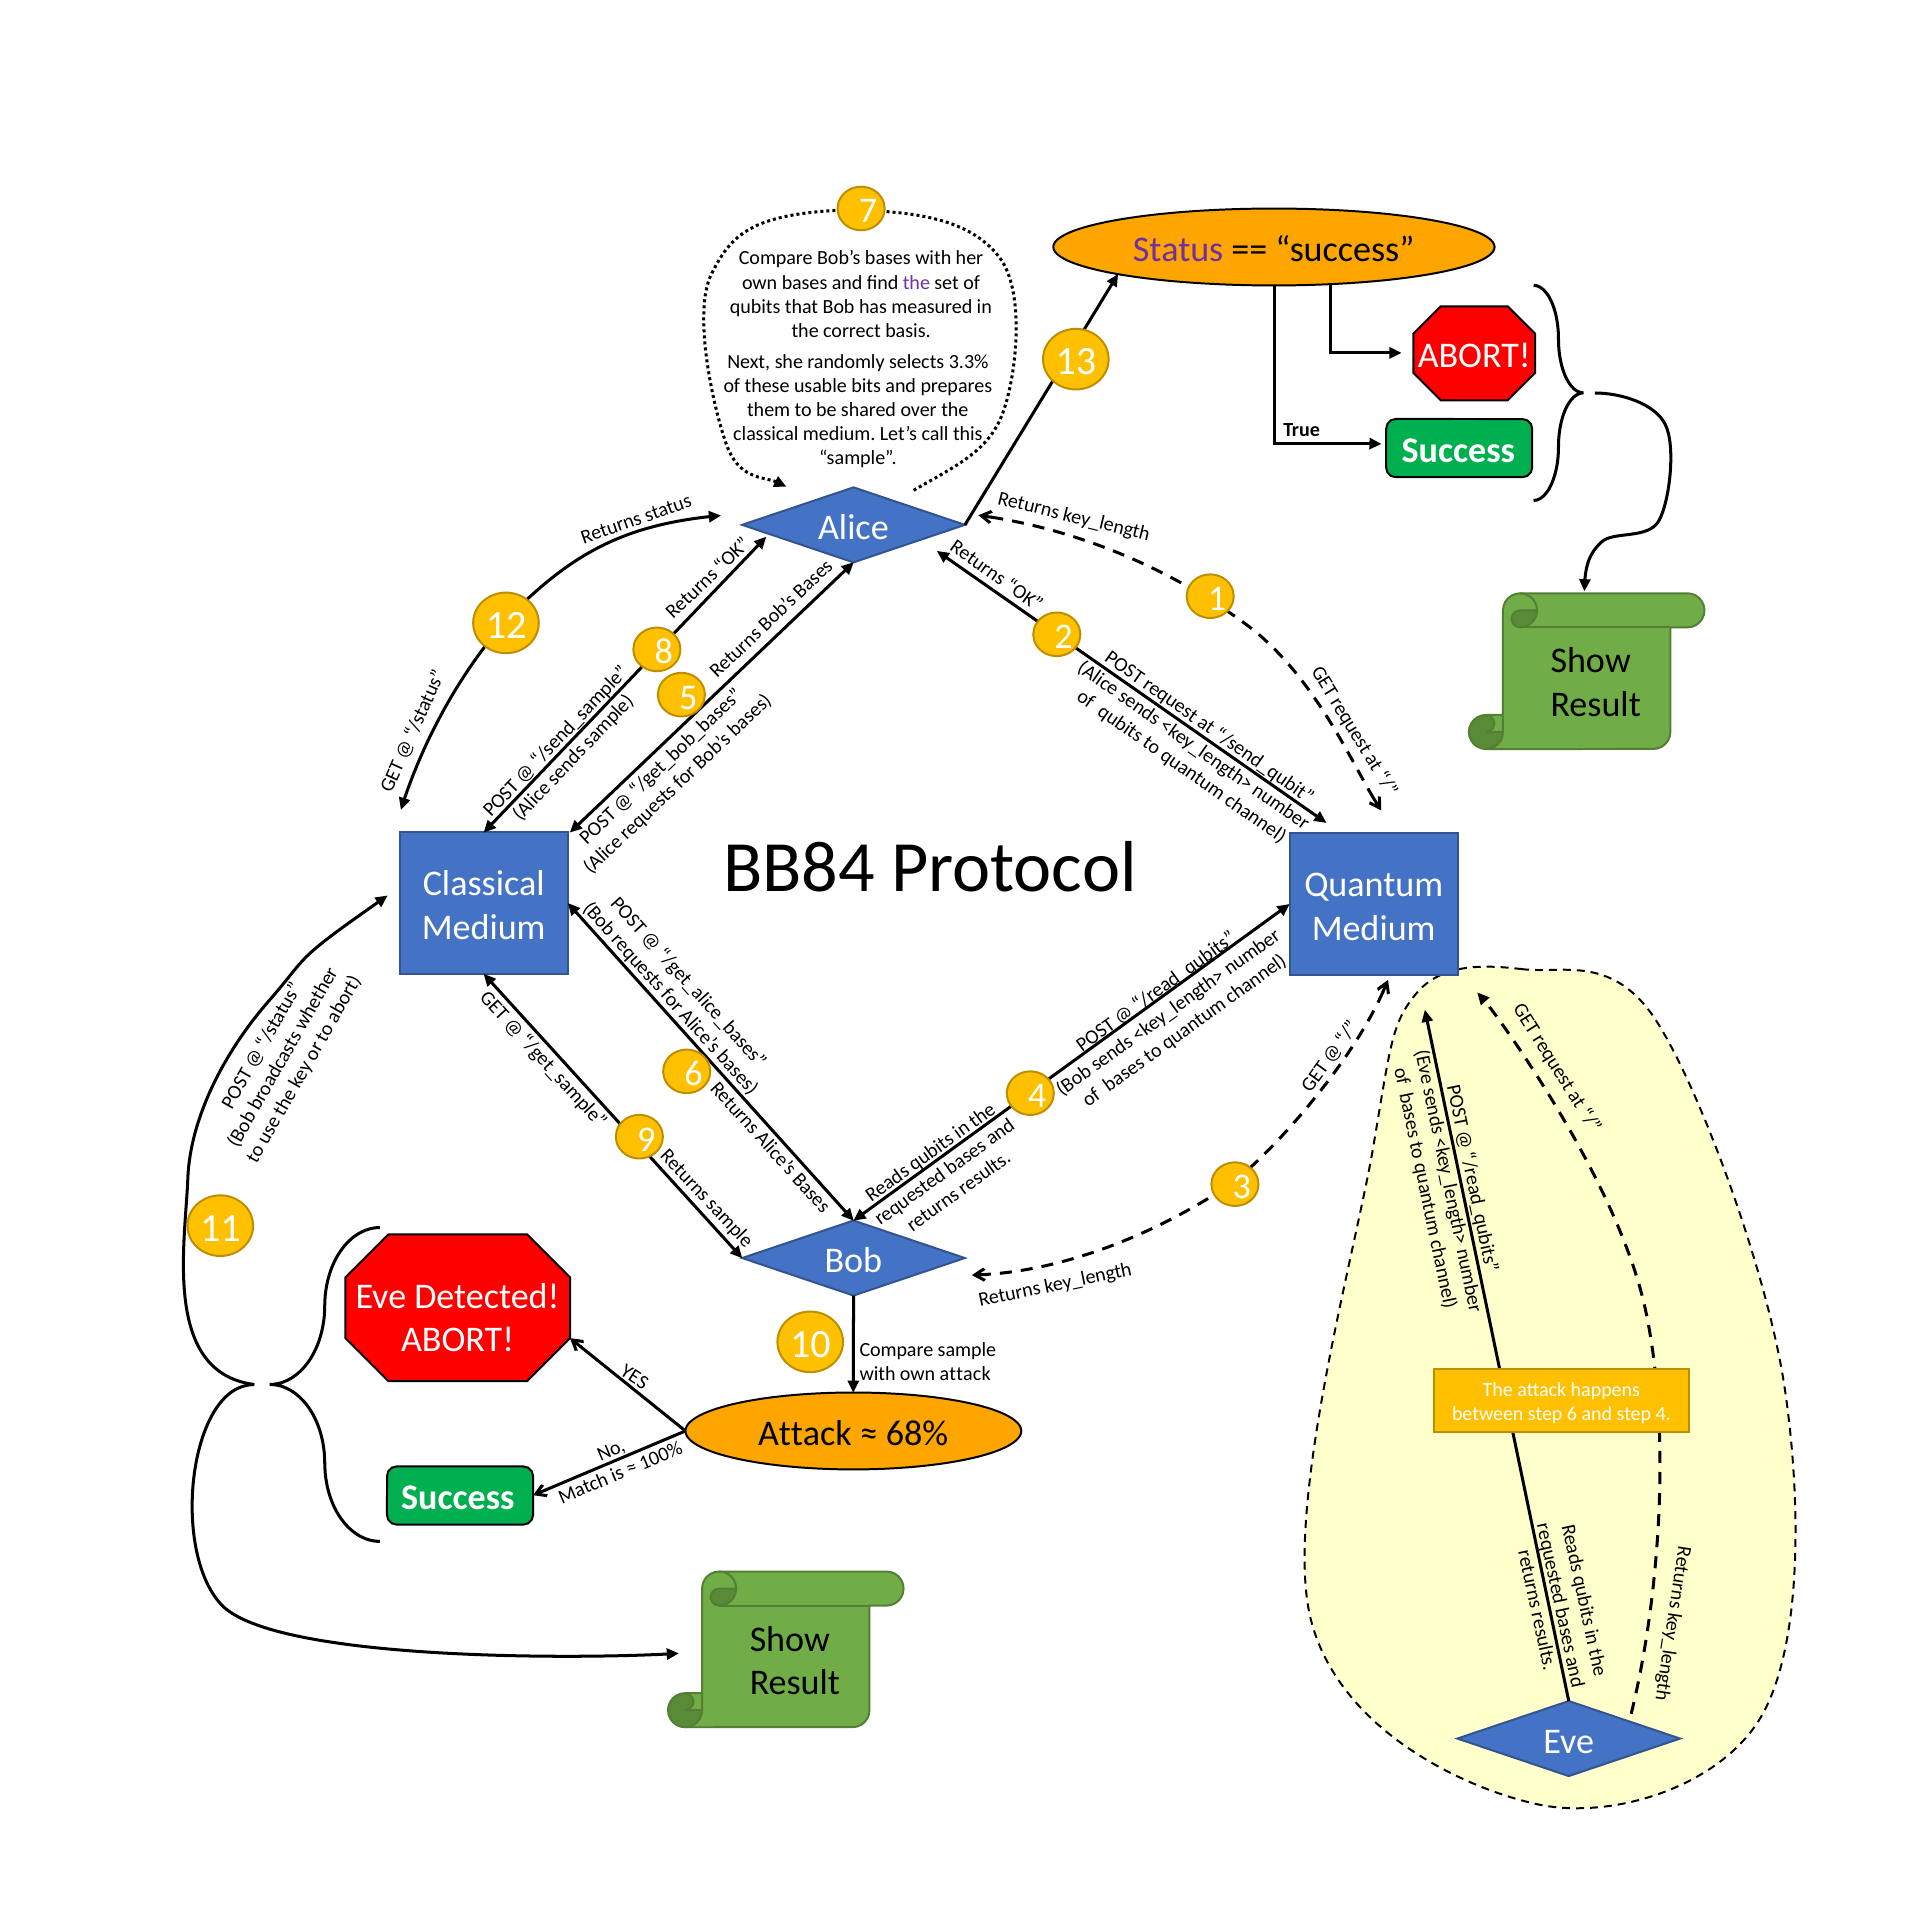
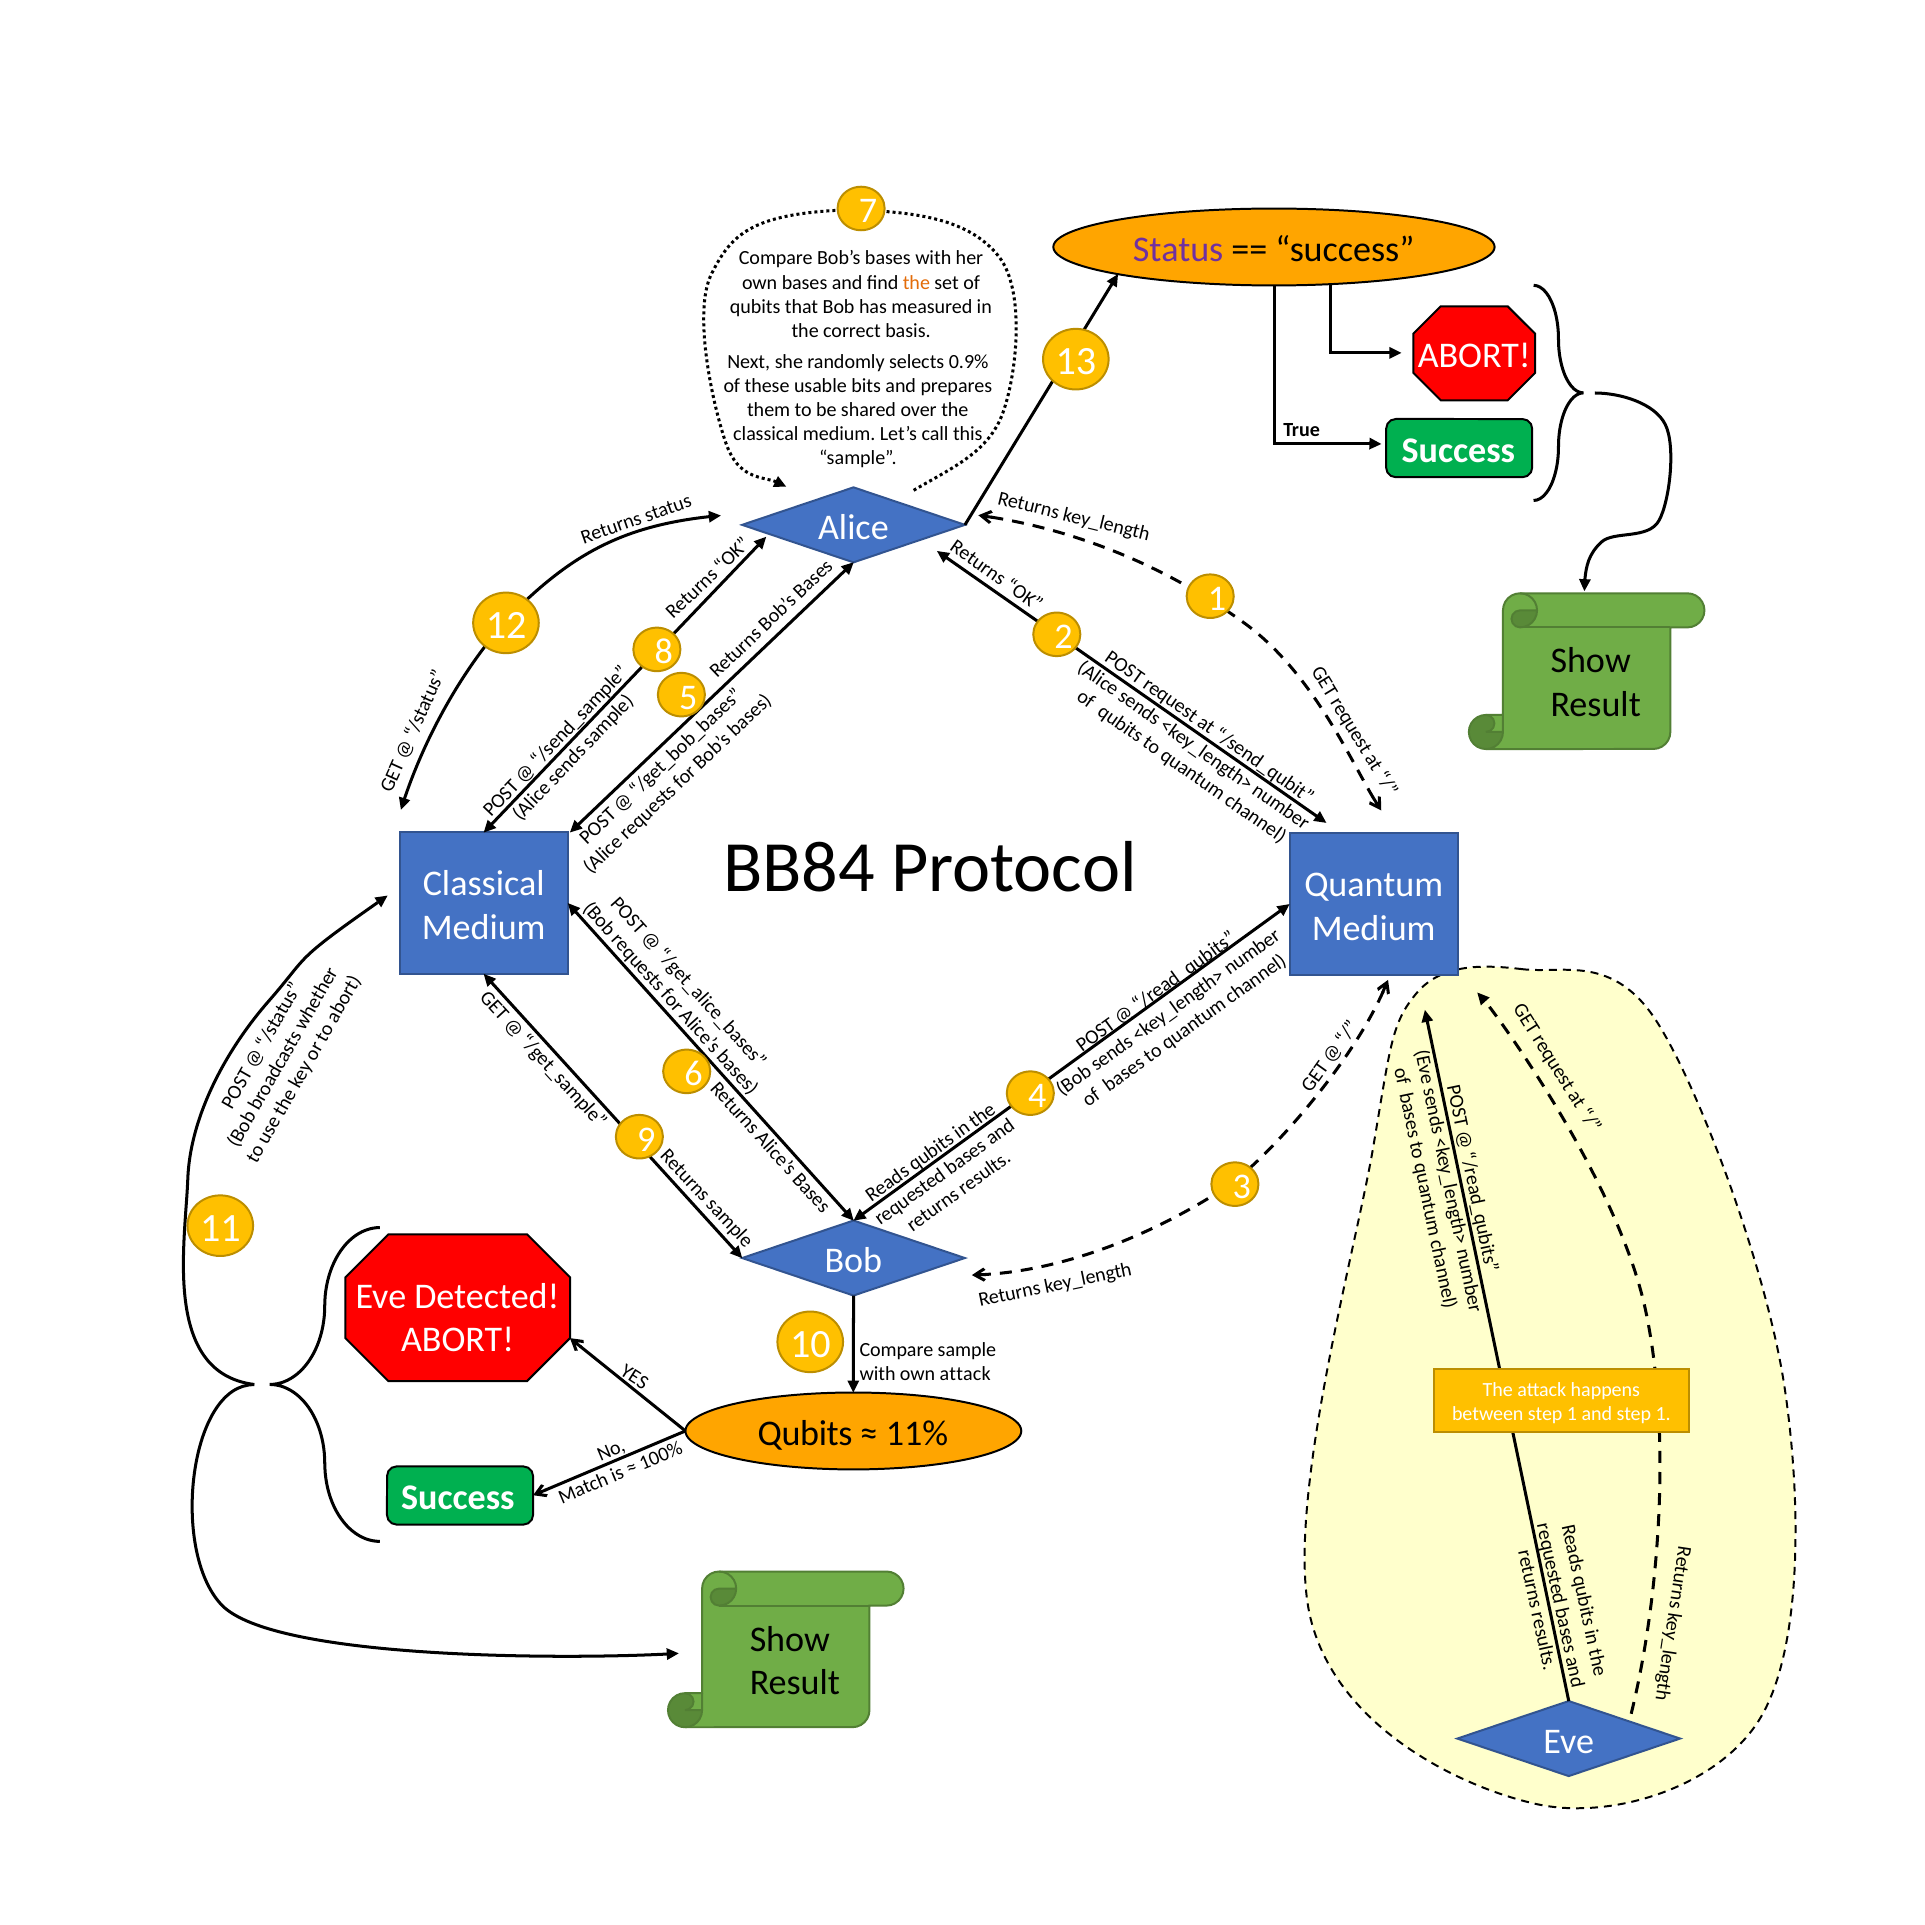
the at (916, 282) colour: purple -> orange
3.3%: 3.3% -> 0.9%
between step 6: 6 -> 1
and step 4: 4 -> 1
Attack at (805, 1433): Attack -> Qubits
68%: 68% -> 11%
